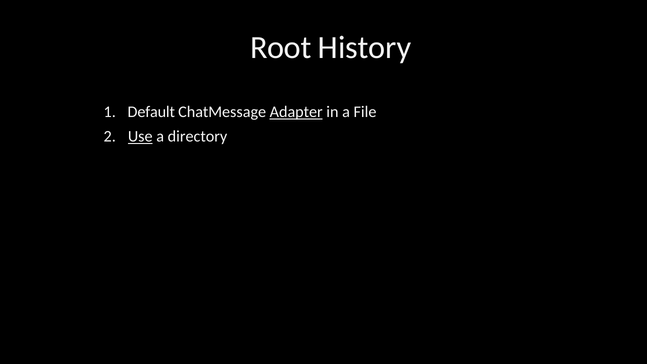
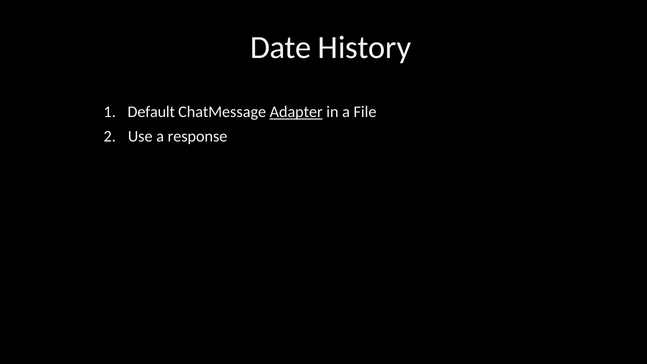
Root: Root -> Date
Use underline: present -> none
directory: directory -> response
